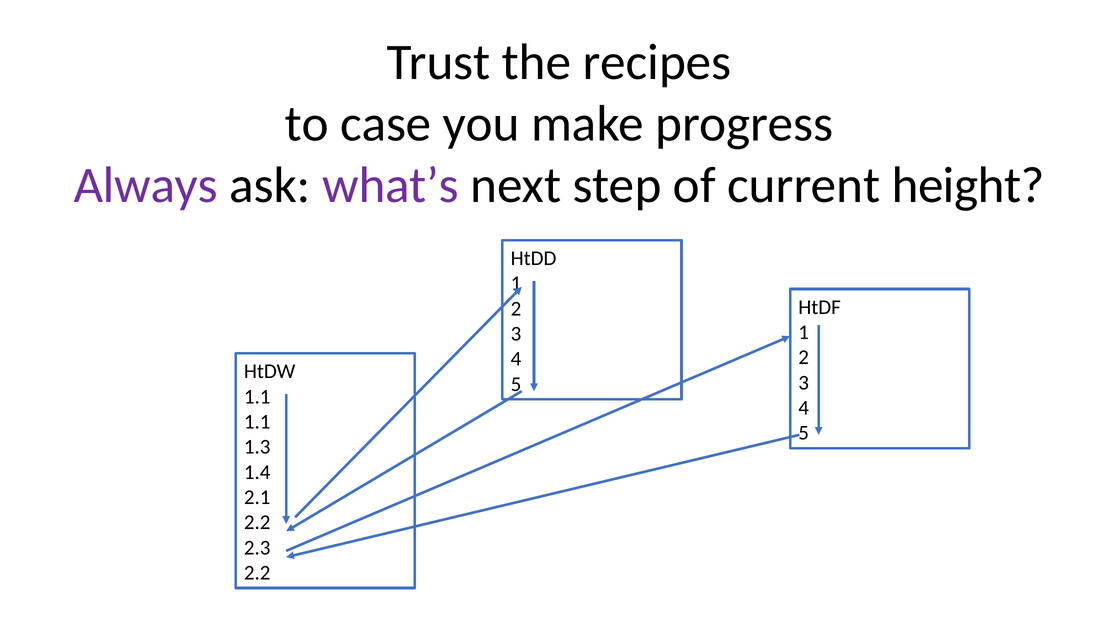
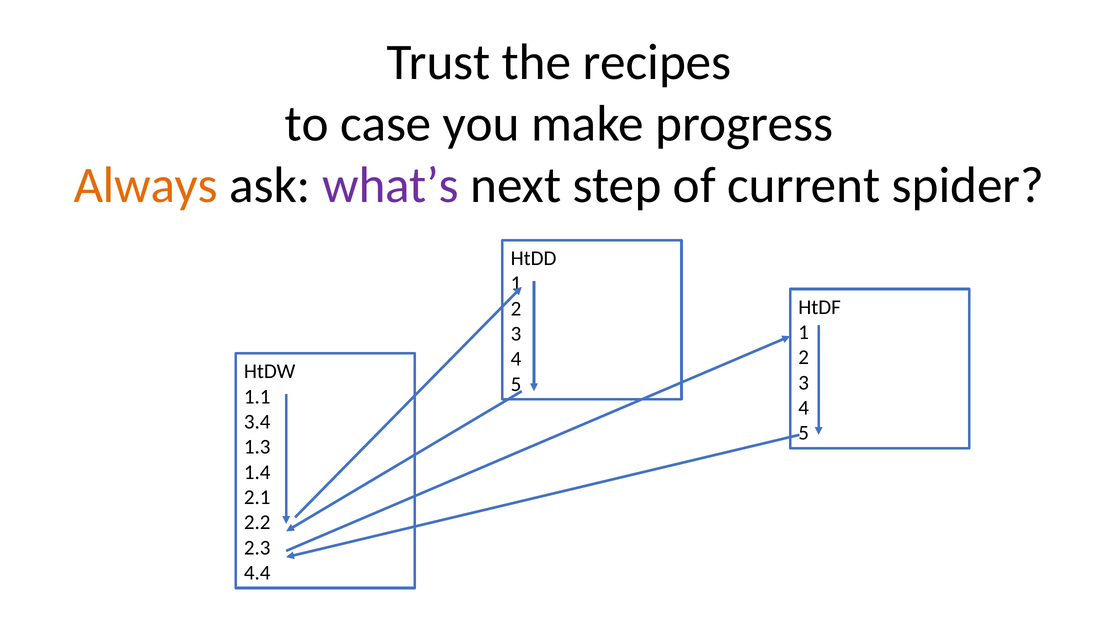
Always colour: purple -> orange
height: height -> spider
1.1 at (257, 422): 1.1 -> 3.4
2.2 at (257, 573): 2.2 -> 4.4
